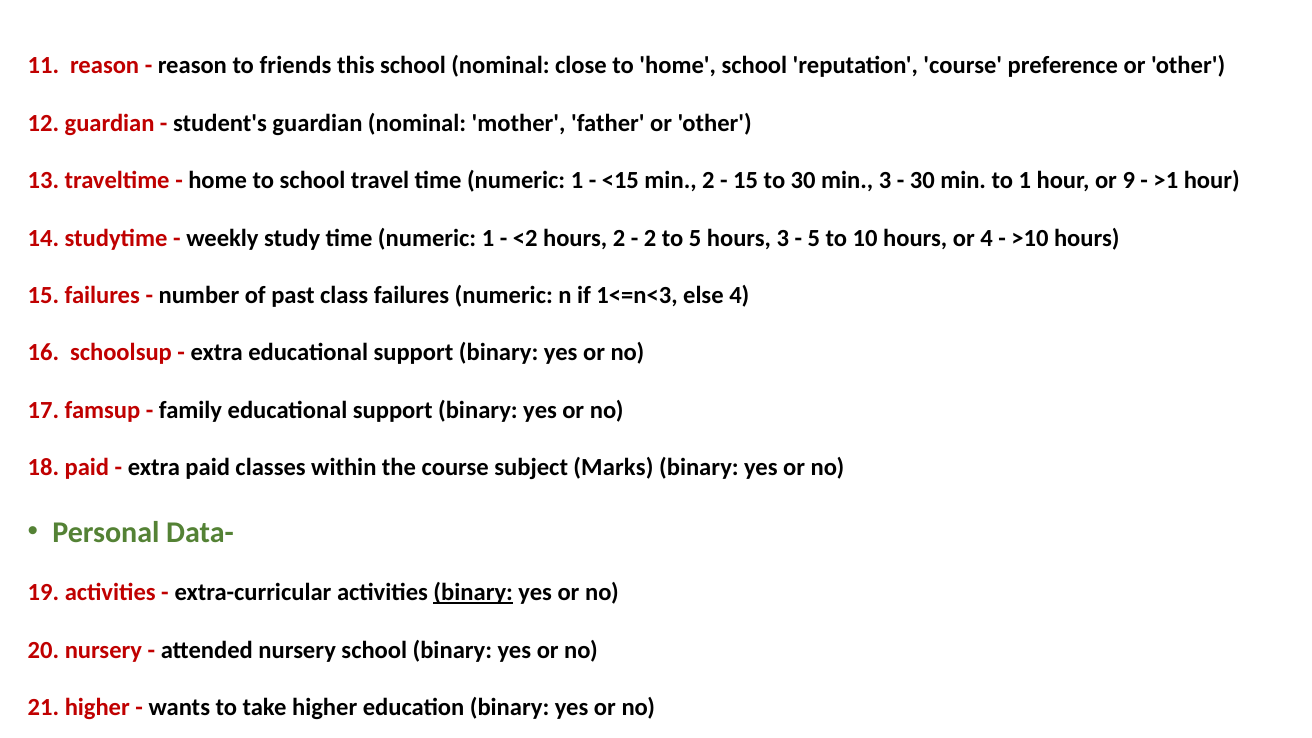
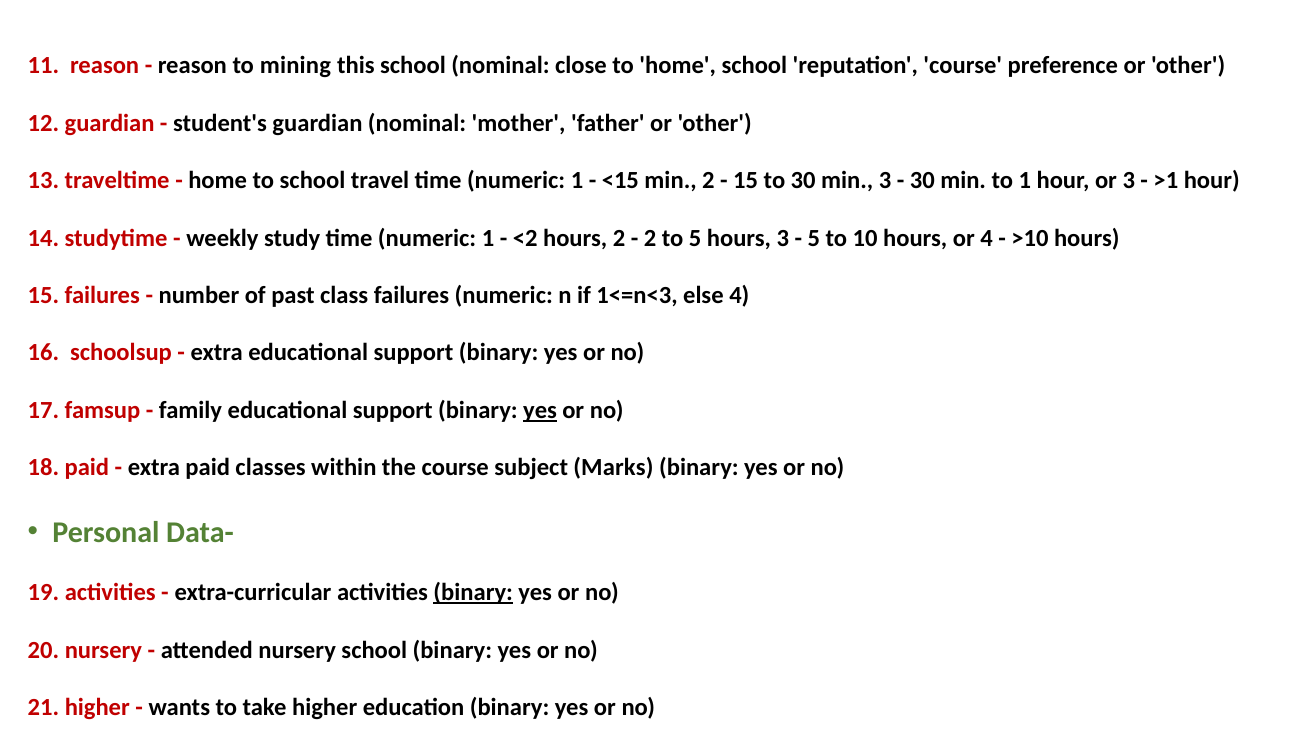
friends: friends -> mining
or 9: 9 -> 3
yes at (540, 410) underline: none -> present
